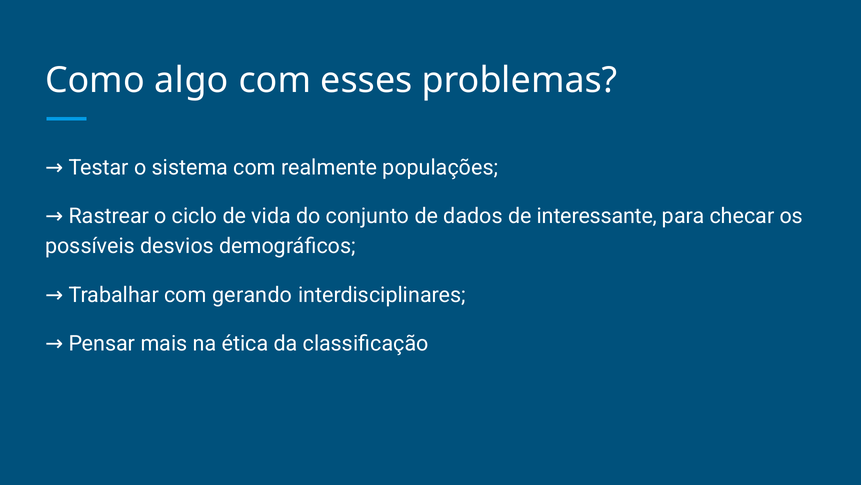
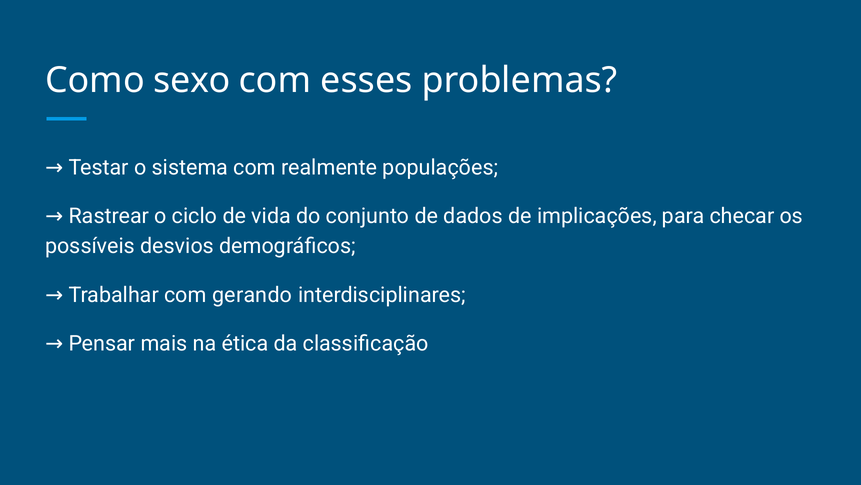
algo: algo -> sexo
interessante: interessante -> implicações
